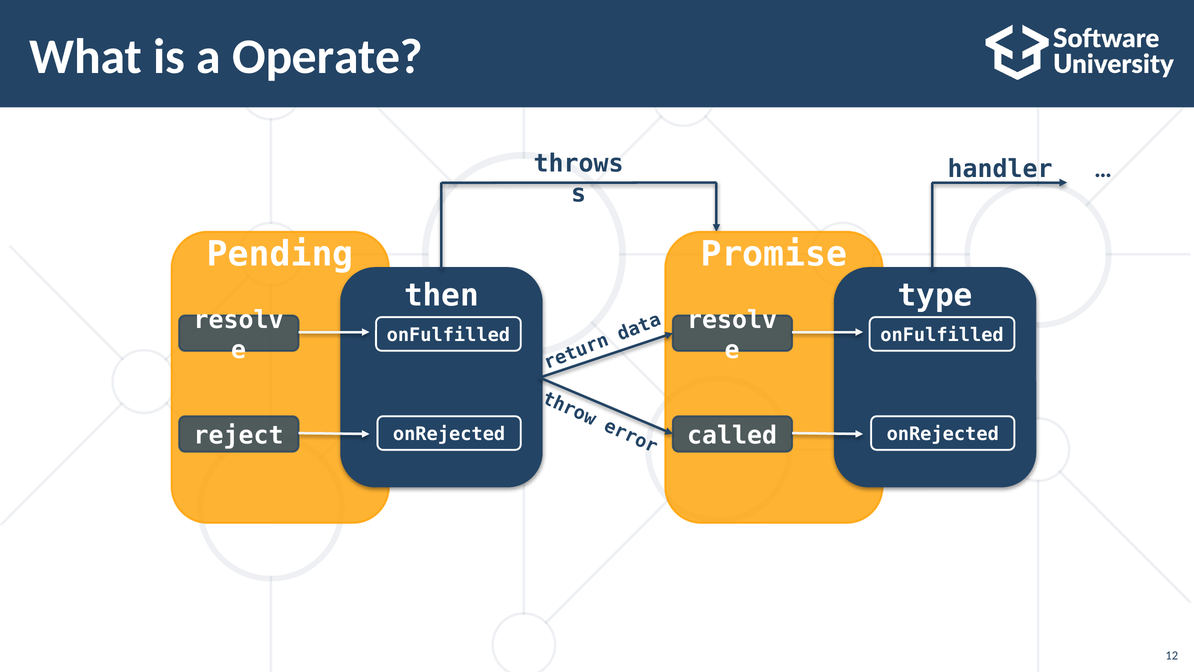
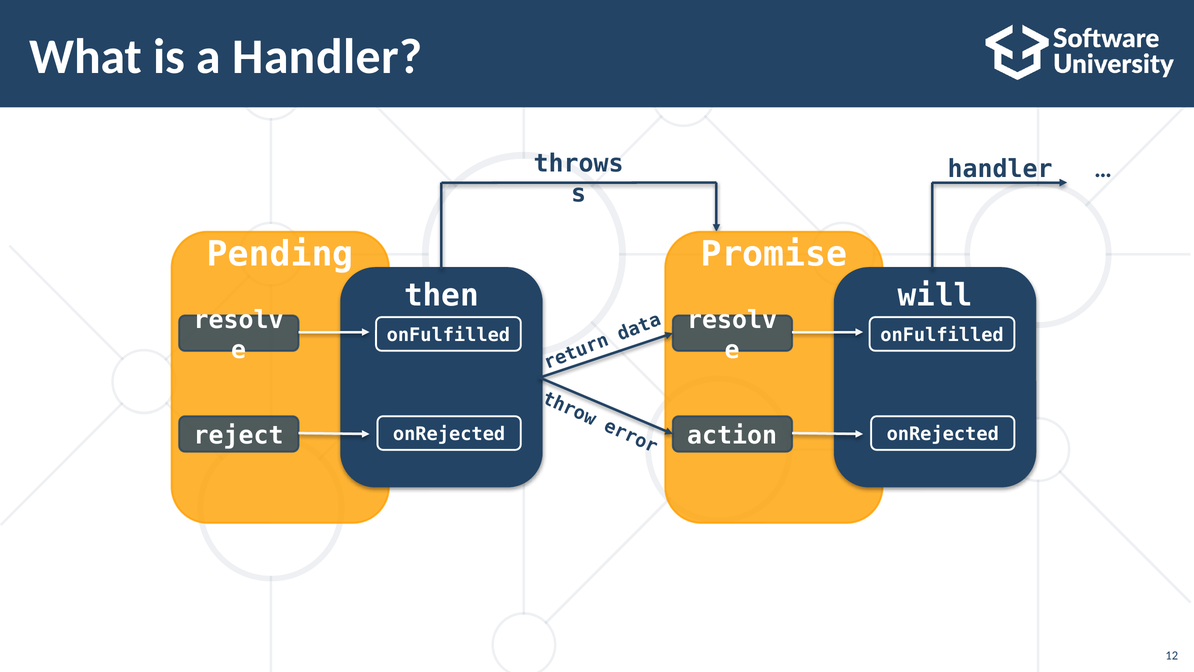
a Operate: Operate -> Handler
type: type -> will
called: called -> action
